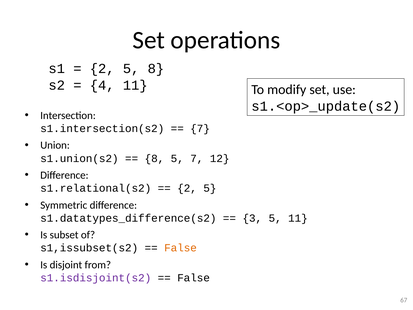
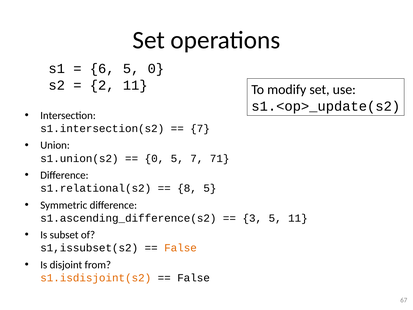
2 at (102, 69): 2 -> 6
5 8: 8 -> 0
4: 4 -> 2
8 at (154, 158): 8 -> 0
12: 12 -> 71
2 at (187, 188): 2 -> 8
s1.datatypes_difference(s2: s1.datatypes_difference(s2 -> s1.ascending_difference(s2
s1.isdisjoint(s2 colour: purple -> orange
